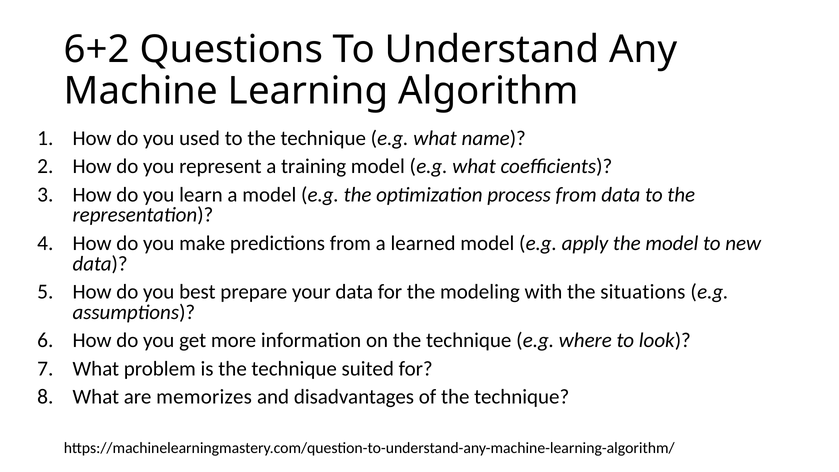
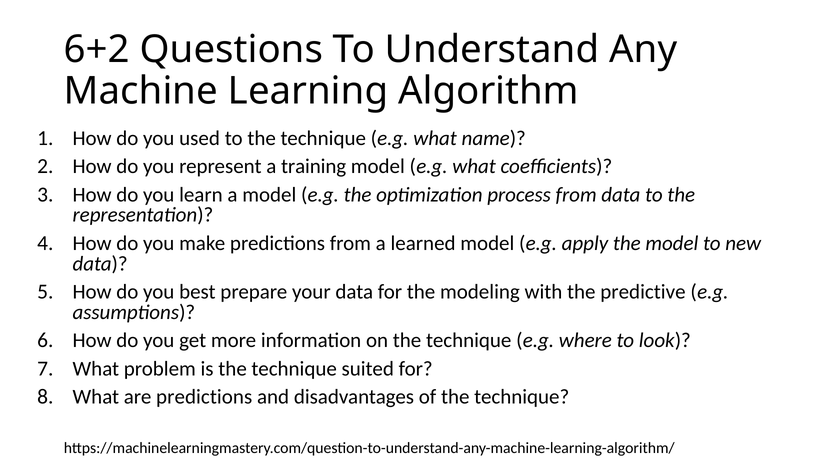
situations: situations -> predictive
are memorizes: memorizes -> predictions
